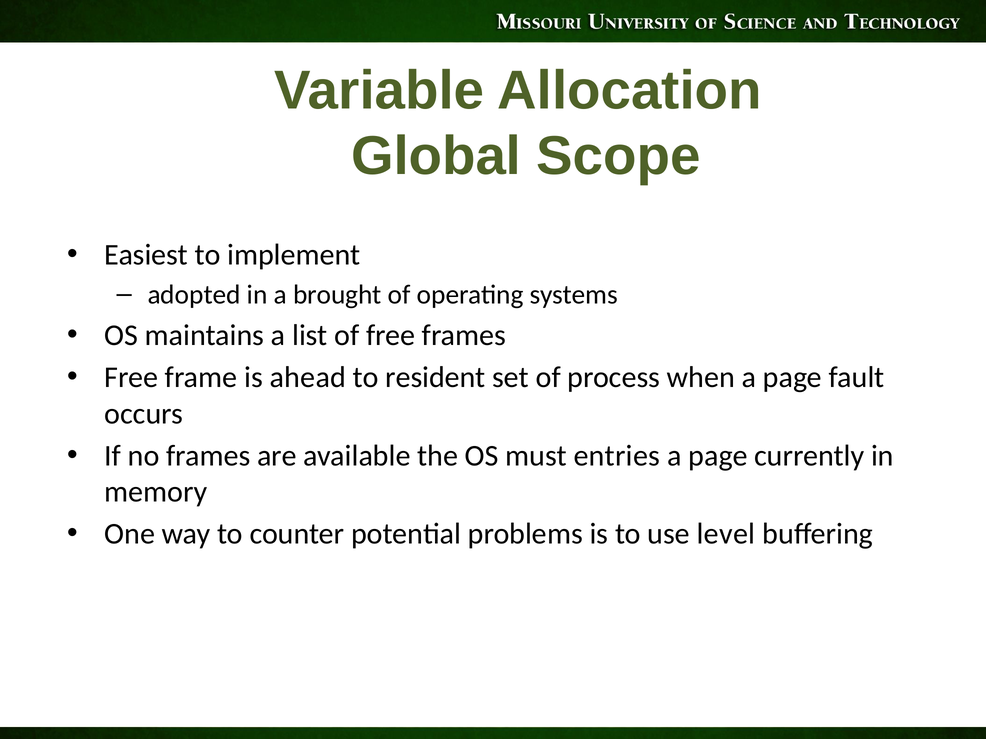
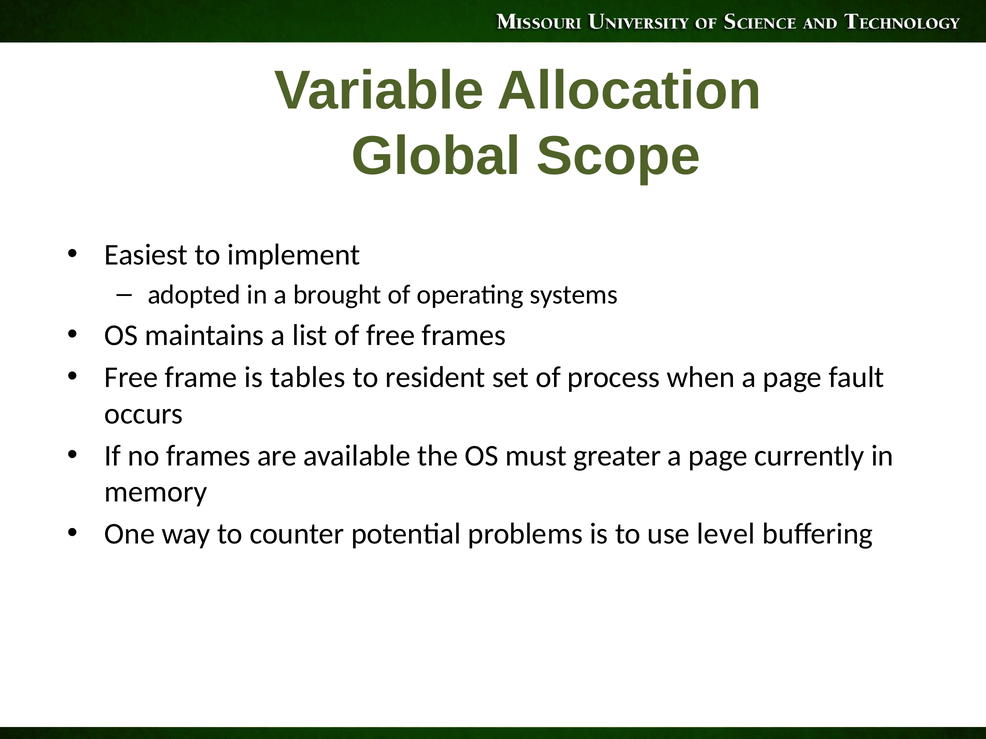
ahead: ahead -> tables
entries: entries -> greater
